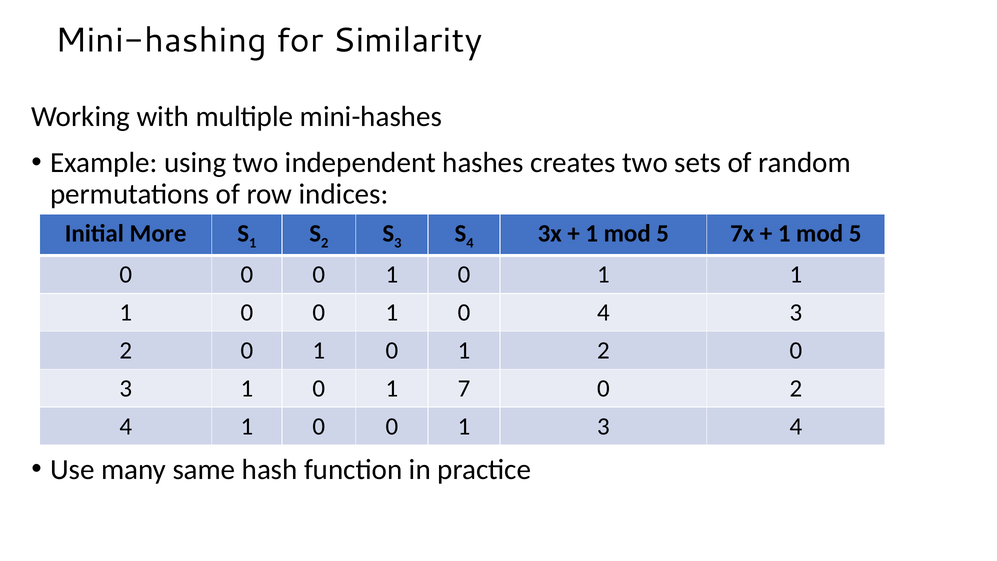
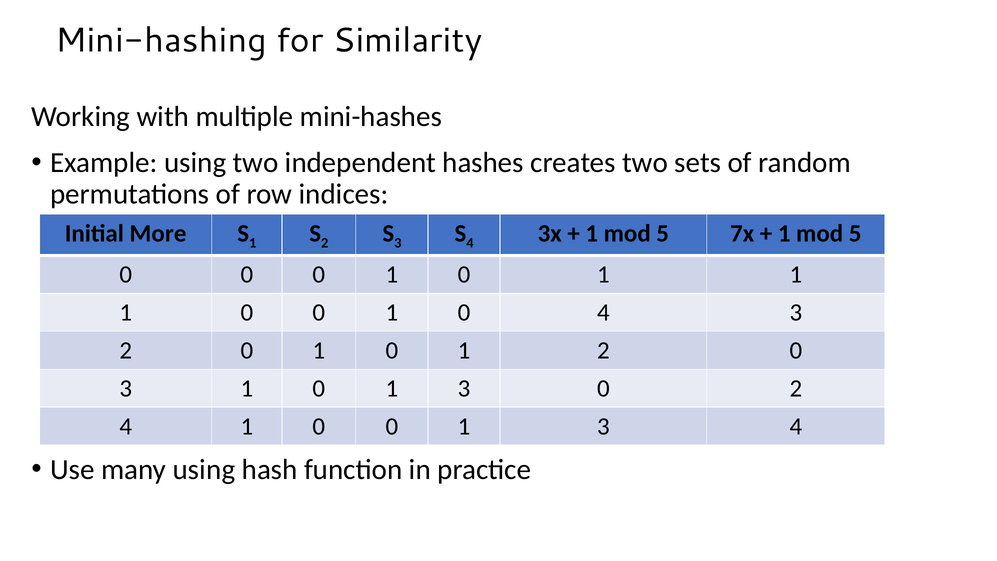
1 0 1 7: 7 -> 3
many same: same -> using
